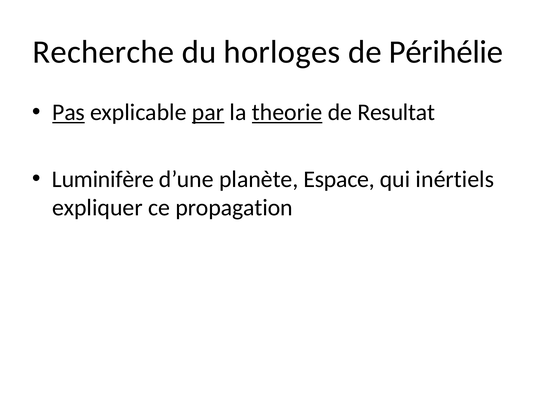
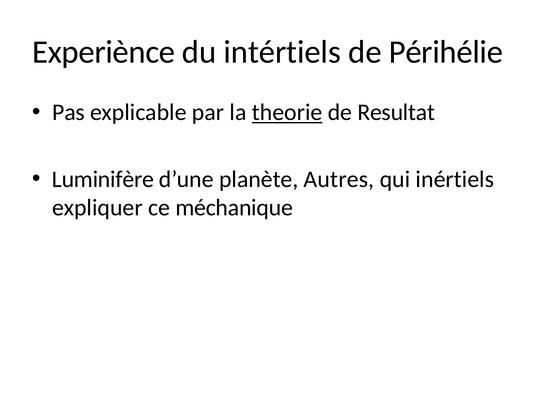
Recherche: Recherche -> Experiènce
horloges: horloges -> intértiels
Pas underline: present -> none
par underline: present -> none
Espace: Espace -> Autres
propagation: propagation -> méchanique
